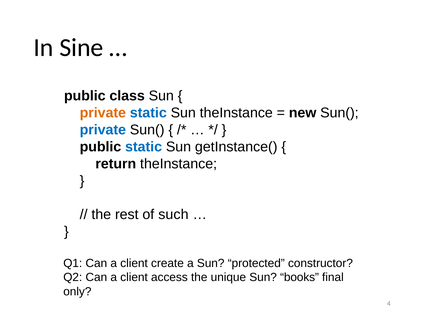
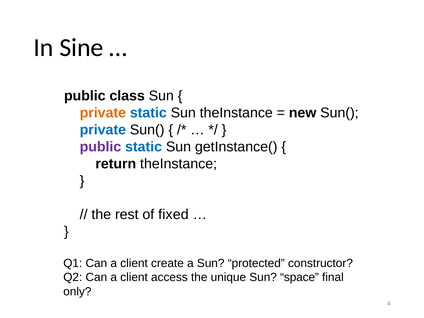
public at (100, 147) colour: black -> purple
such: such -> fixed
books: books -> space
